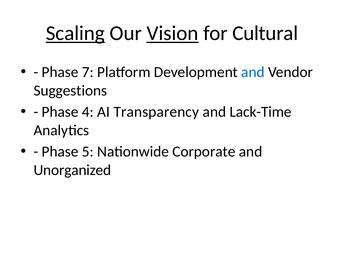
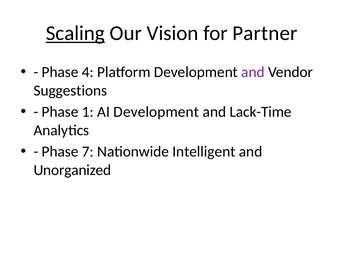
Vision underline: present -> none
Cultural: Cultural -> Partner
7: 7 -> 4
and at (253, 72) colour: blue -> purple
4: 4 -> 1
AI Transparency: Transparency -> Development
5: 5 -> 7
Corporate: Corporate -> Intelligent
